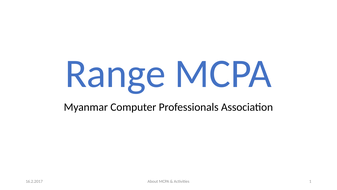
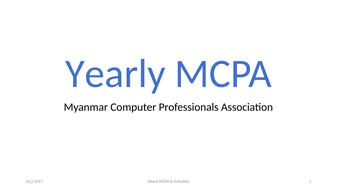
Range: Range -> Yearly
